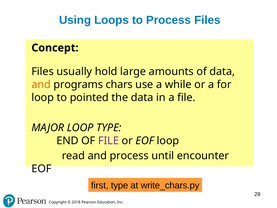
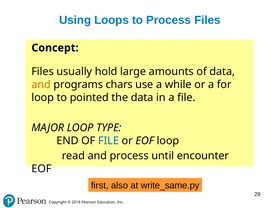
FILE at (109, 141) colour: purple -> blue
first type: type -> also
write_chars.py: write_chars.py -> write_same.py
